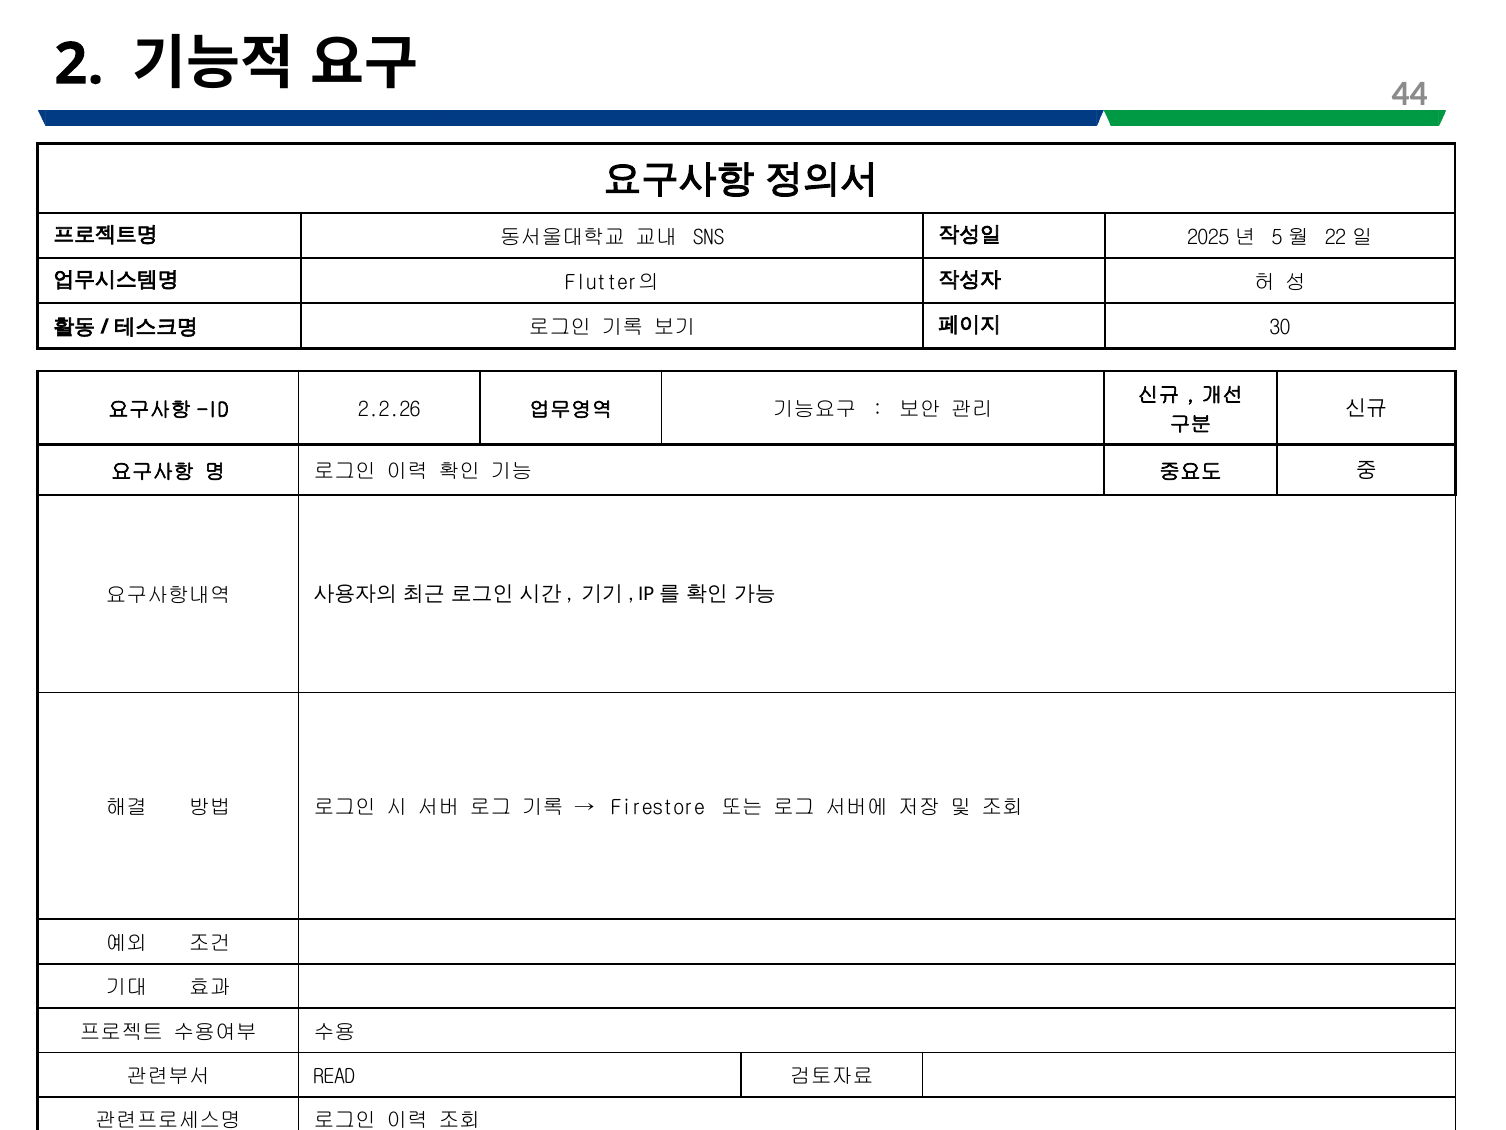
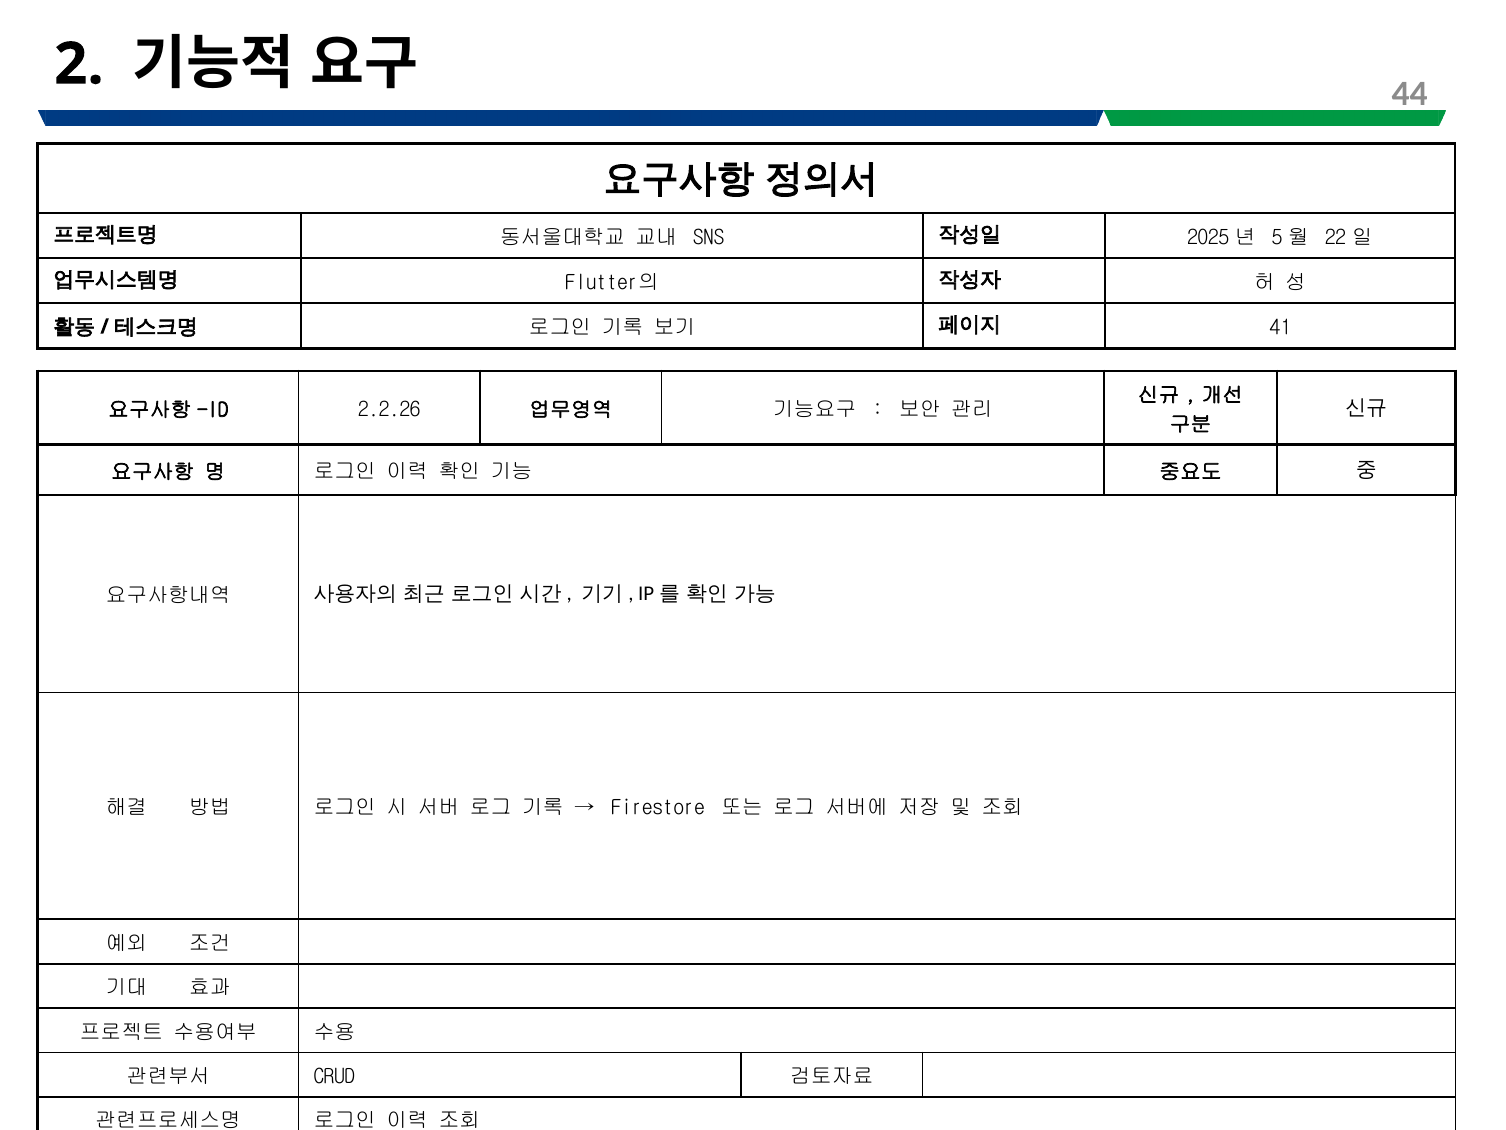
30: 30 -> 41
READ: READ -> CRUD
